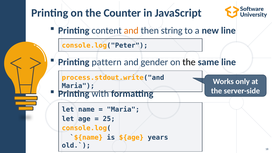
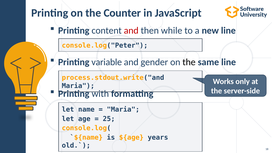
and at (131, 31) colour: orange -> red
string: string -> while
pattern: pattern -> variable
